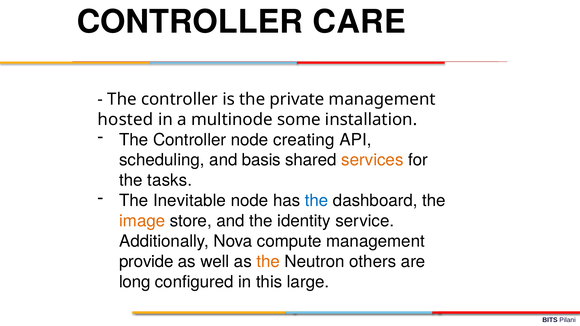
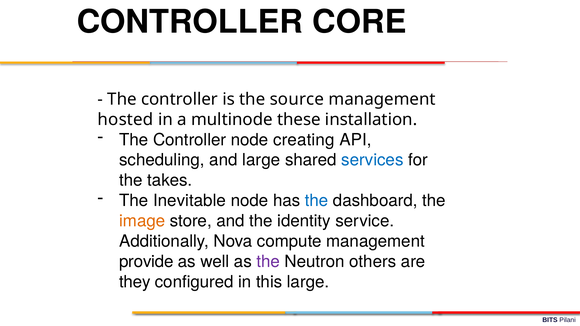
CARE: CARE -> CORE
private: private -> source
some: some -> these
and basis: basis -> large
services colour: orange -> blue
tasks: tasks -> takes
the at (268, 262) colour: orange -> purple
long: long -> they
